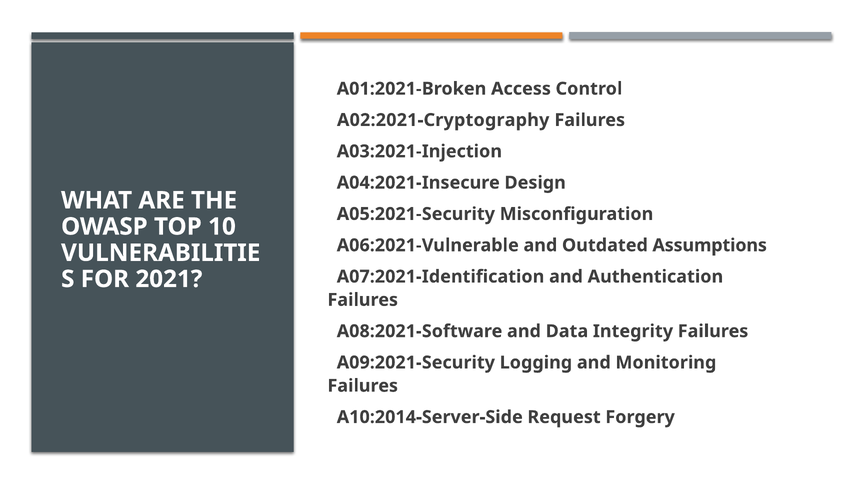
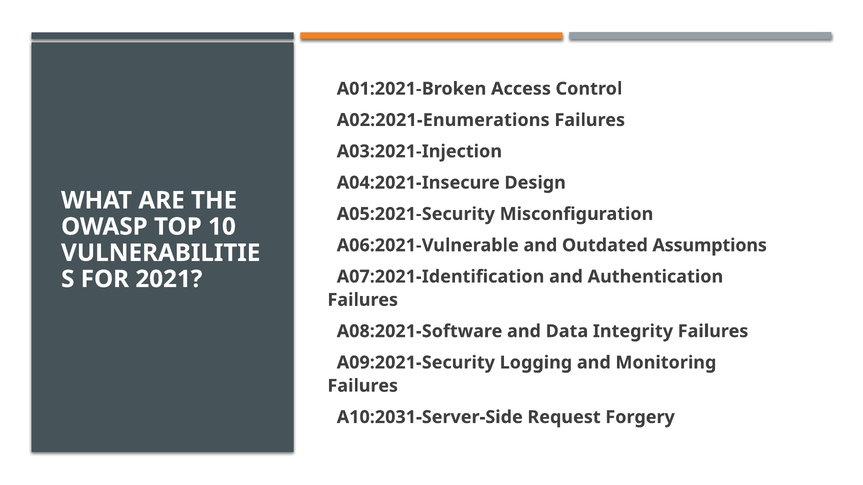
A02:2021-Cryptography: A02:2021-Cryptography -> A02:2021-Enumerations
A10:2014-Server-Side: A10:2014-Server-Side -> A10:2031-Server-Side
